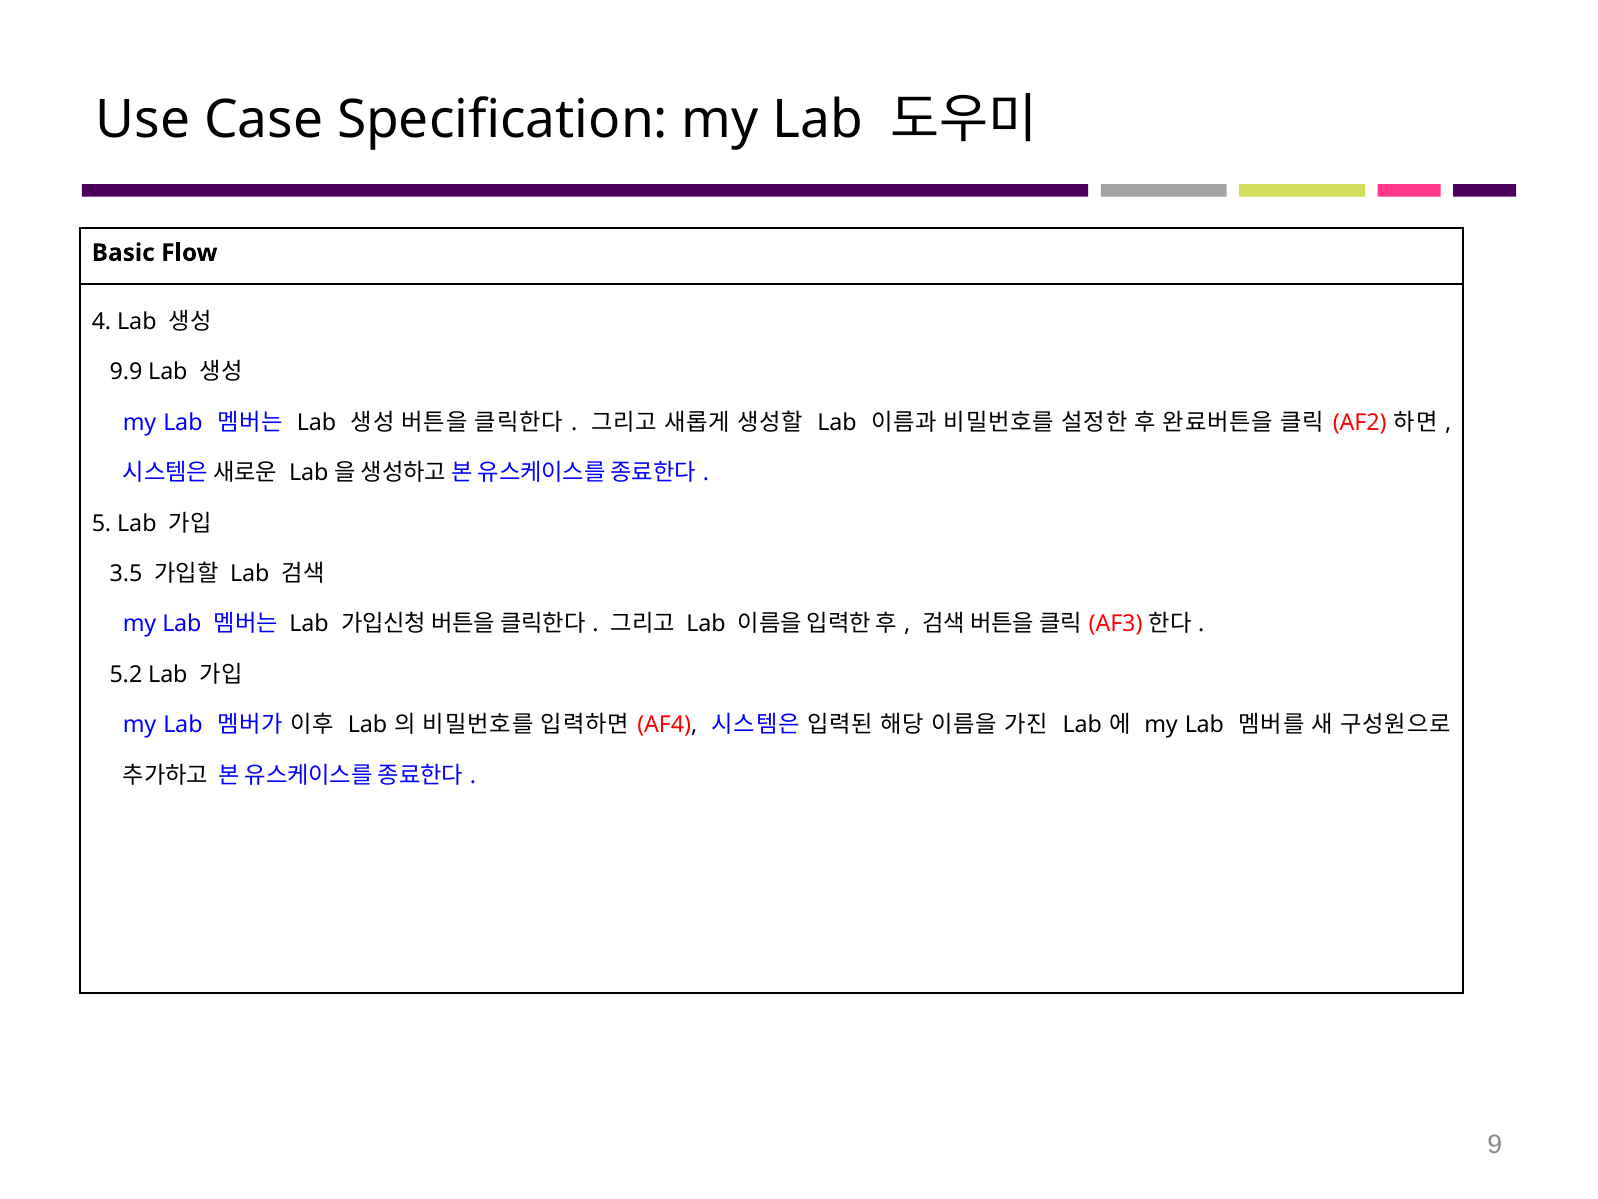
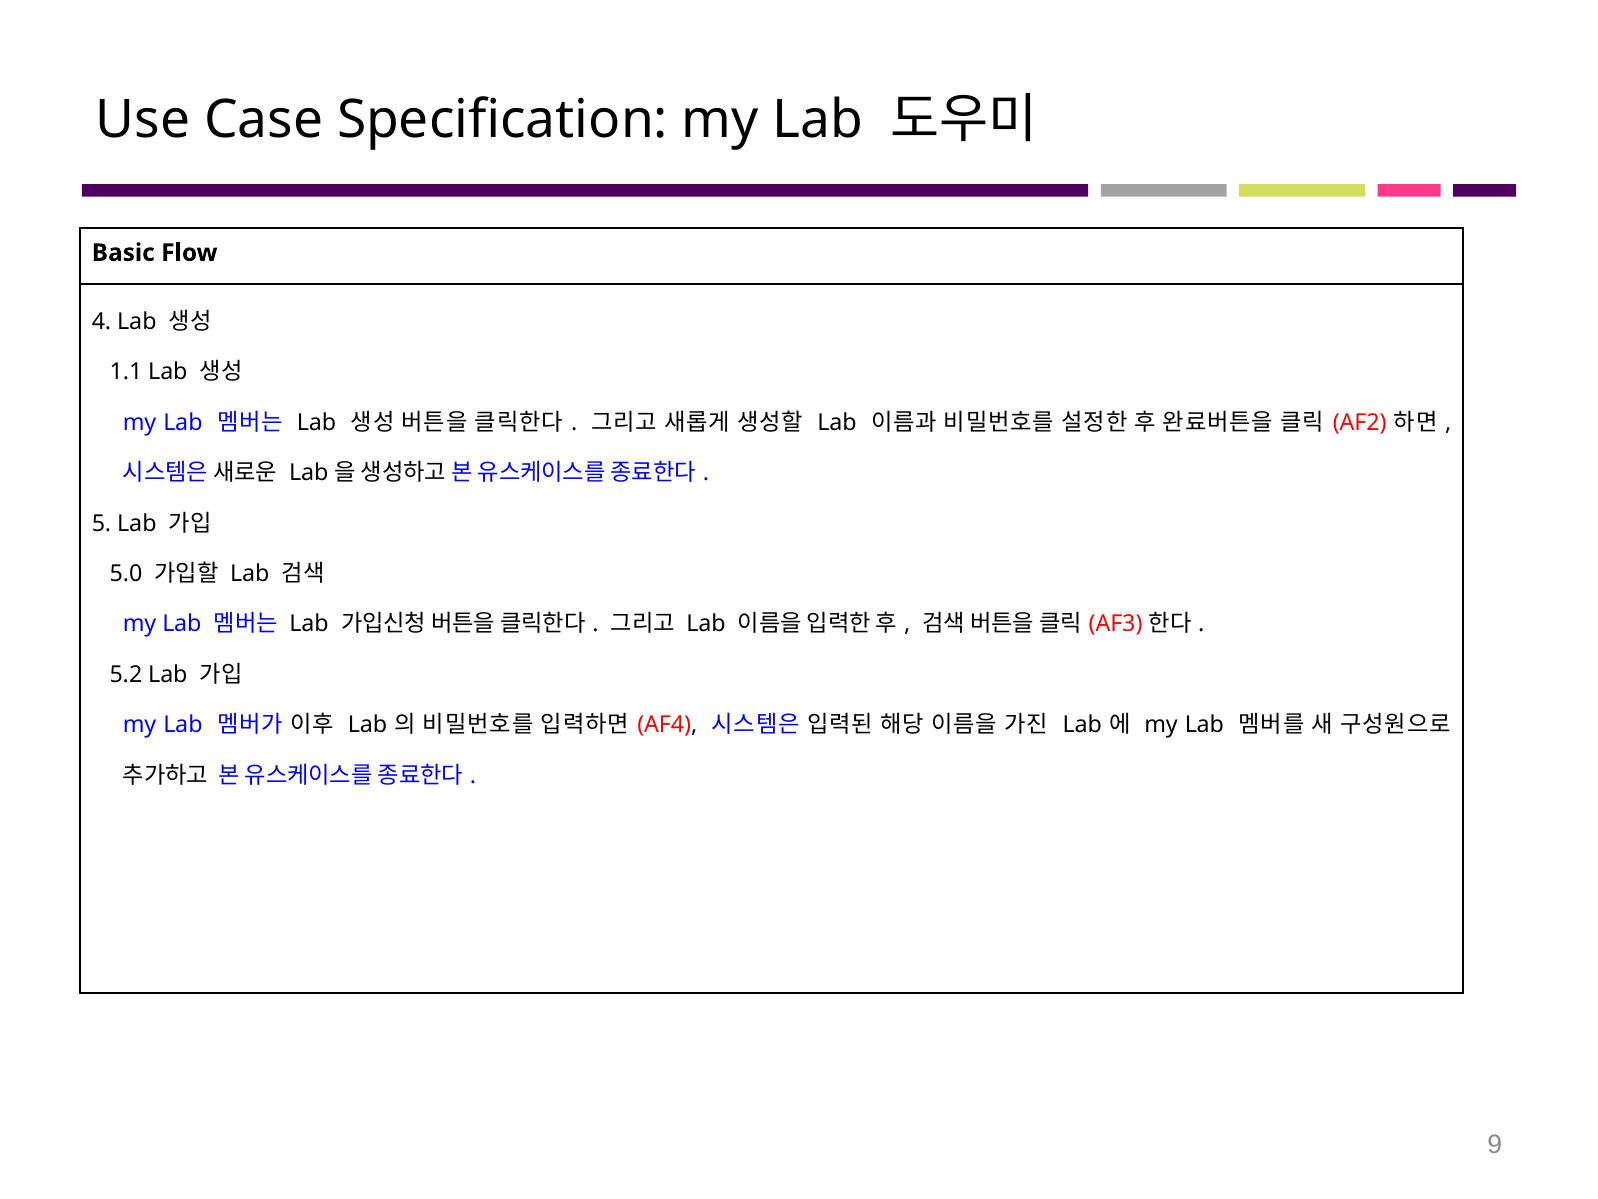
9.9: 9.9 -> 1.1
3.5: 3.5 -> 5.0
